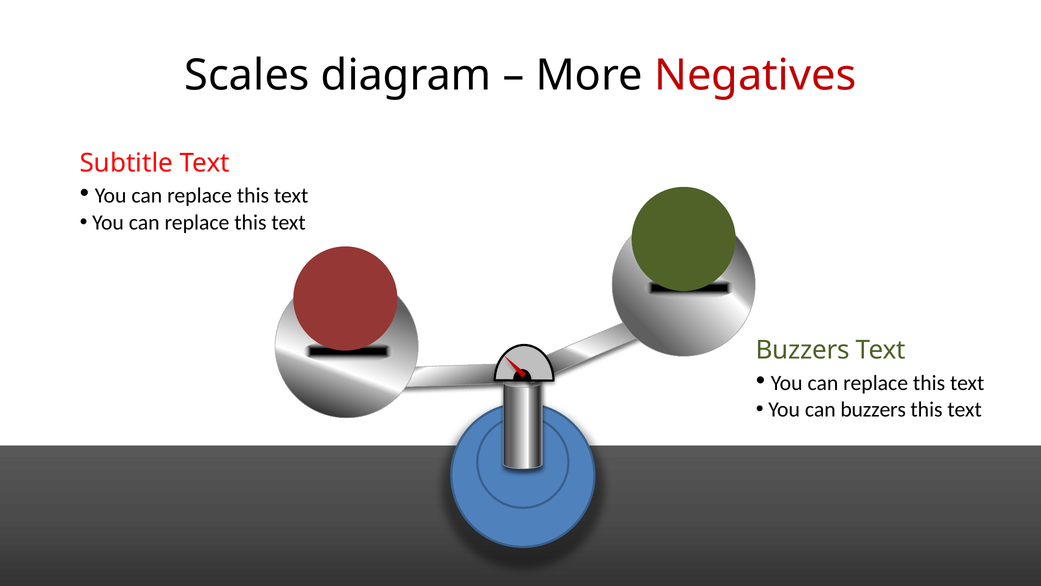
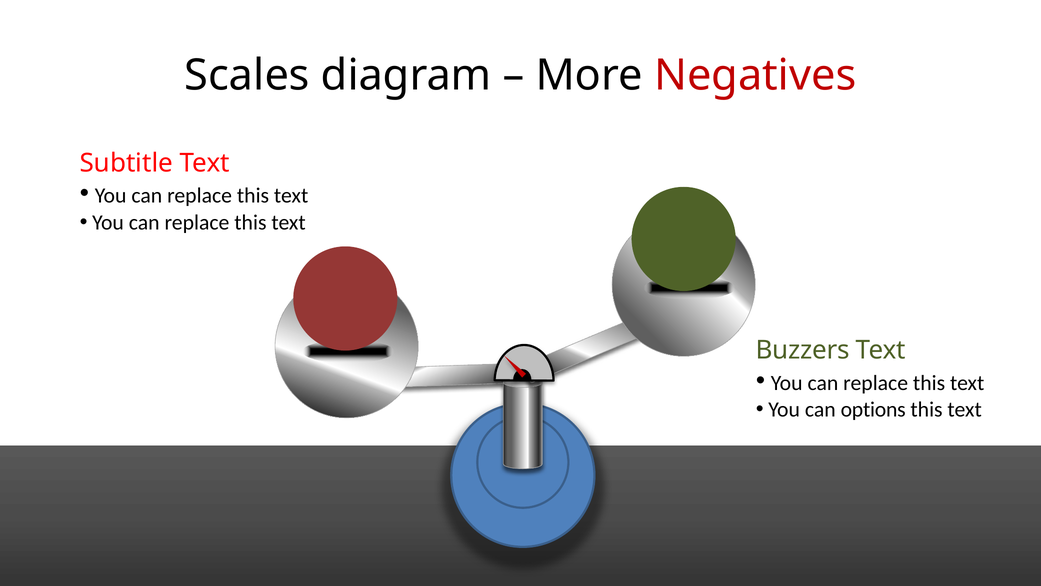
can buzzers: buzzers -> options
